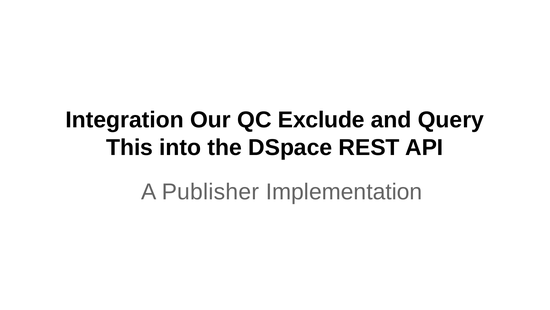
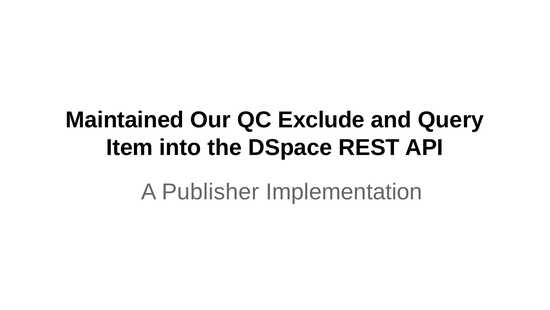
Integration: Integration -> Maintained
This: This -> Item
